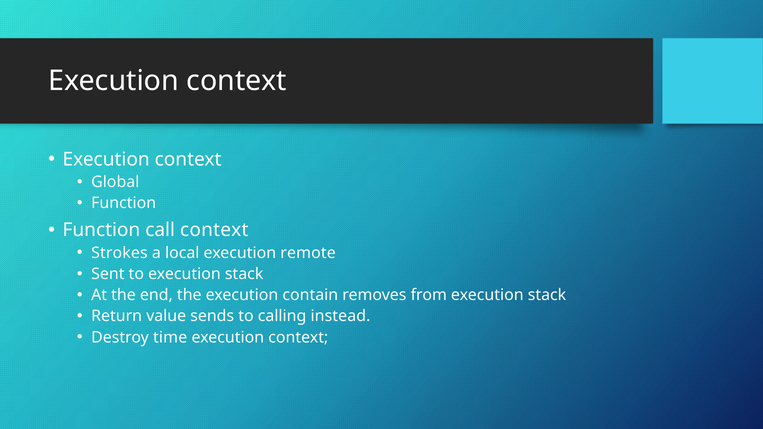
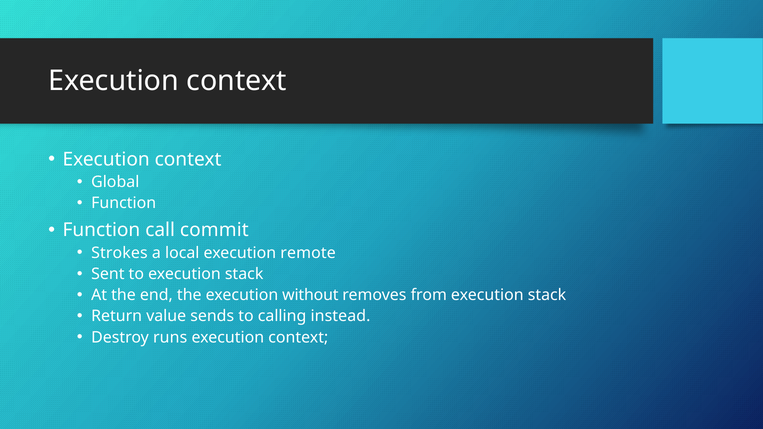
call context: context -> commit
contain: contain -> without
time: time -> runs
